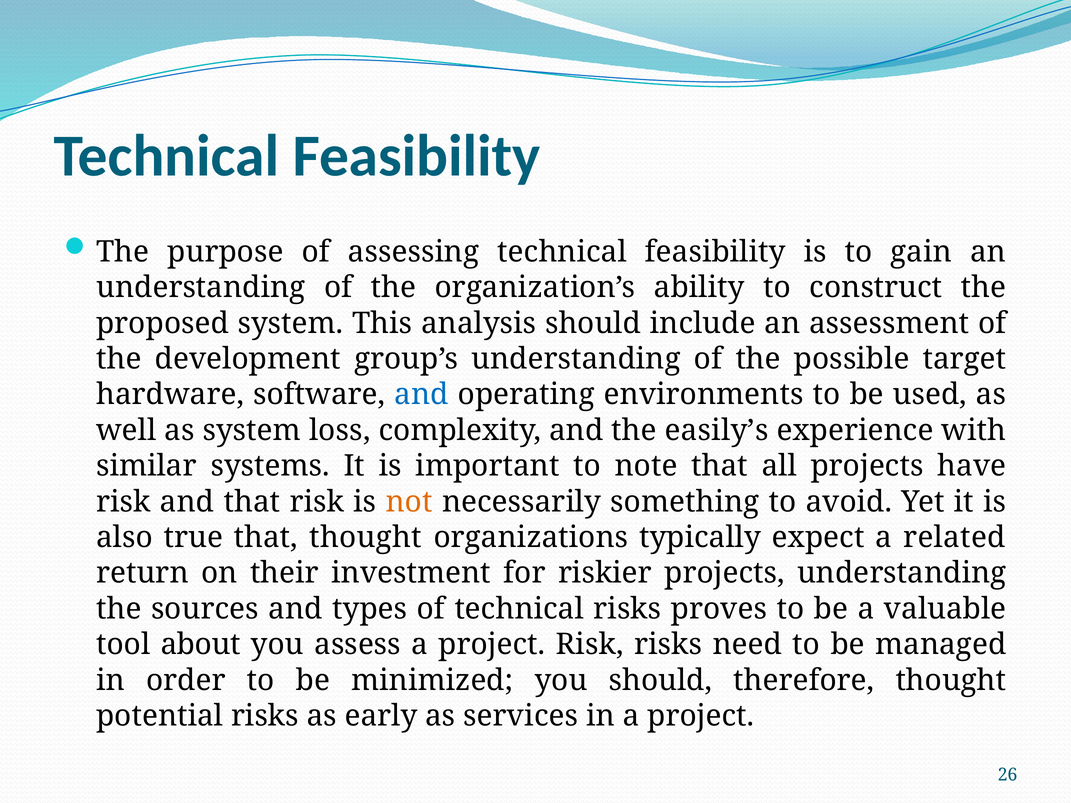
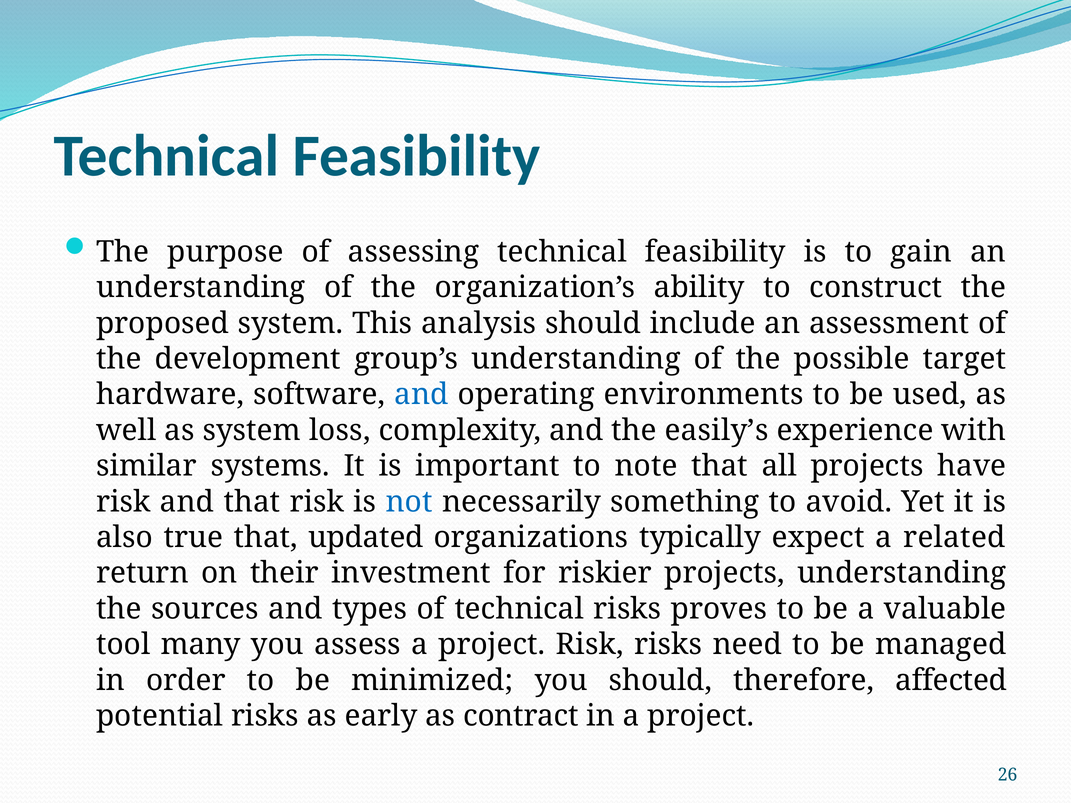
not colour: orange -> blue
that thought: thought -> updated
about: about -> many
therefore thought: thought -> affected
services: services -> contract
